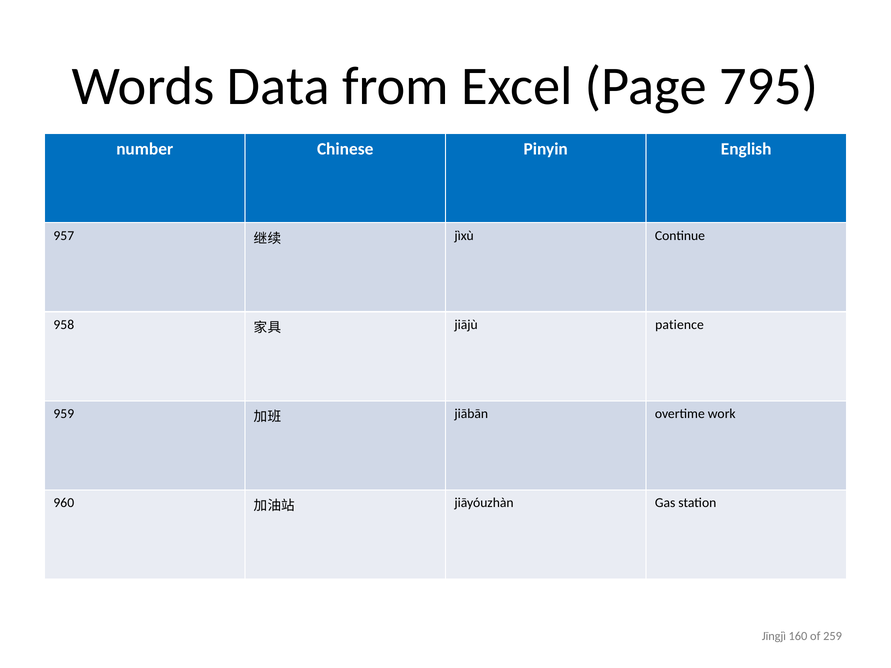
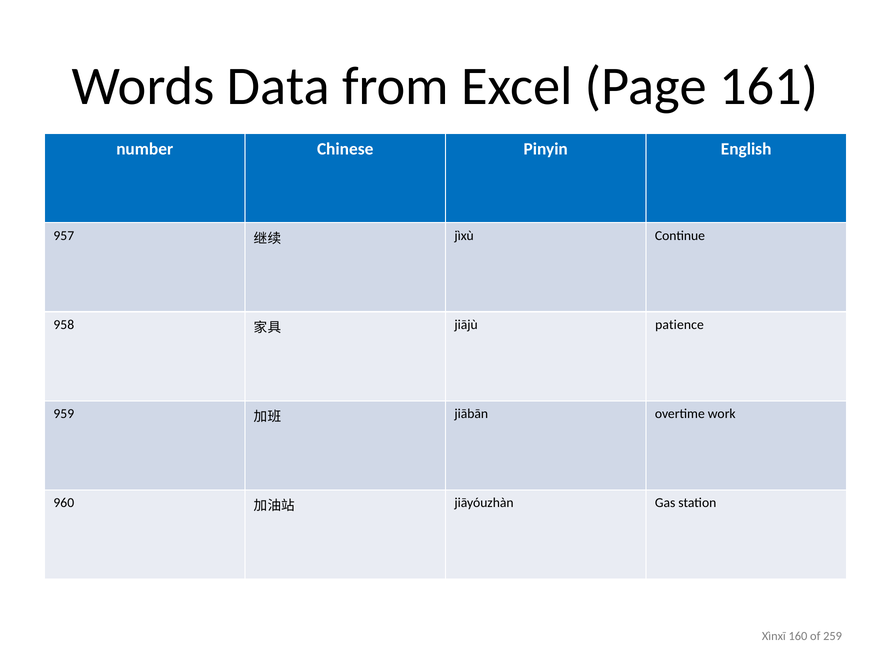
795: 795 -> 161
Jīngjì: Jīngjì -> Xìnxī
